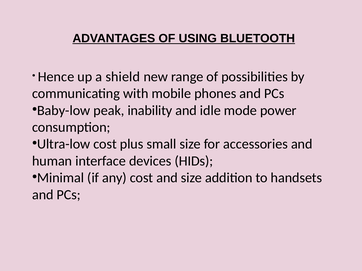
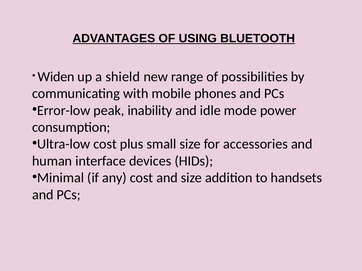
Hence: Hence -> Widen
Baby-low: Baby-low -> Error-low
